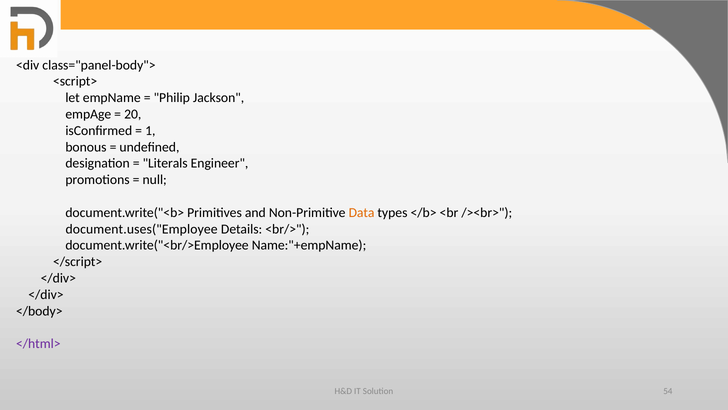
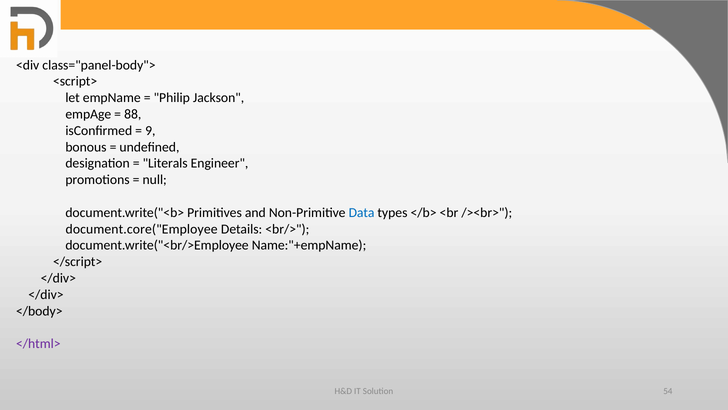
20: 20 -> 88
1: 1 -> 9
Data colour: orange -> blue
document.uses("Employee: document.uses("Employee -> document.core("Employee
